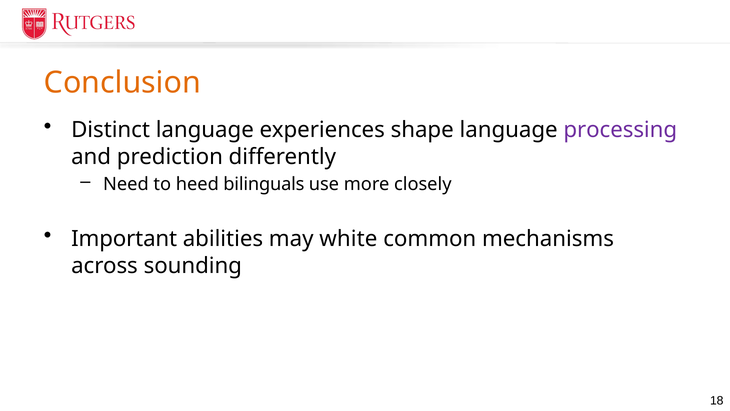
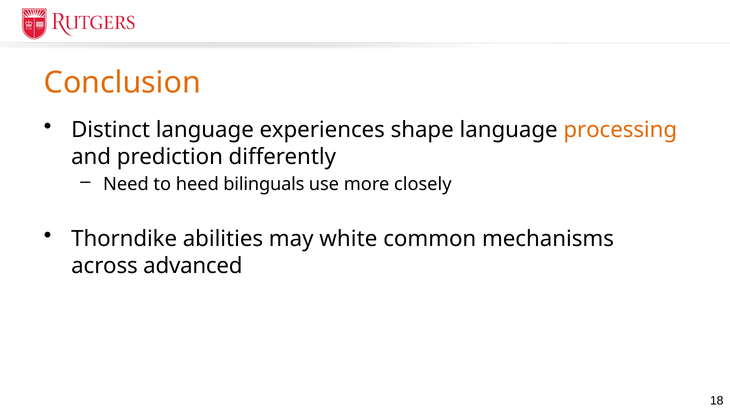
processing colour: purple -> orange
Important: Important -> Thorndike
sounding: sounding -> advanced
